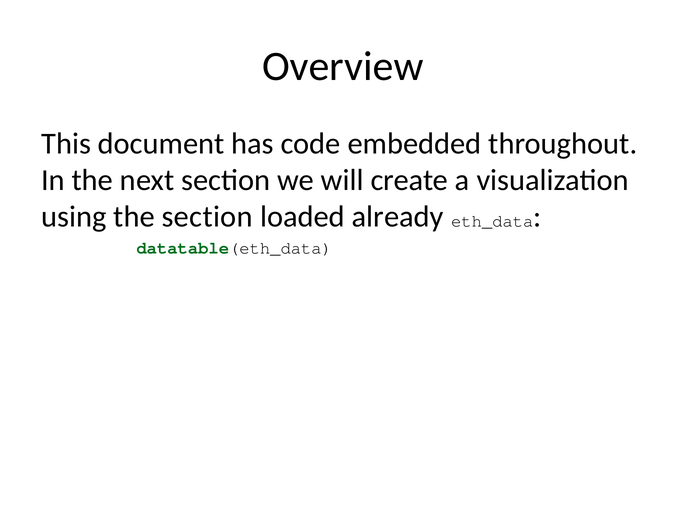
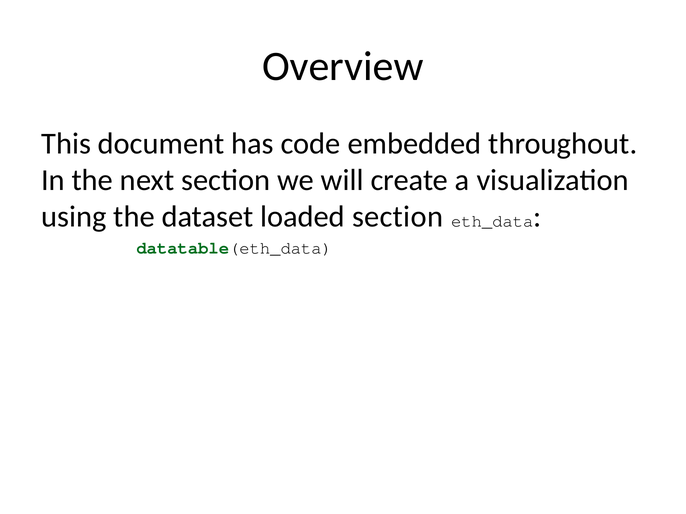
the section: section -> dataset
loaded already: already -> section
